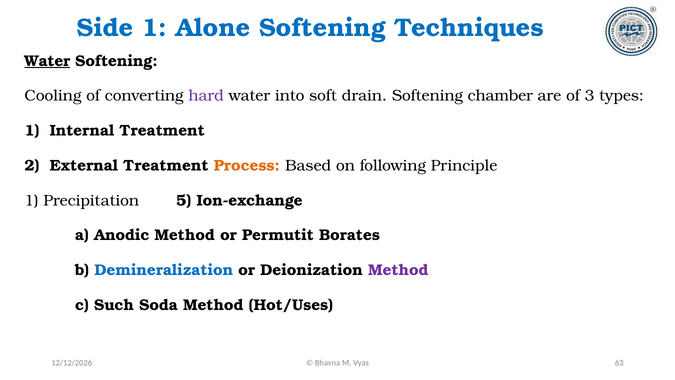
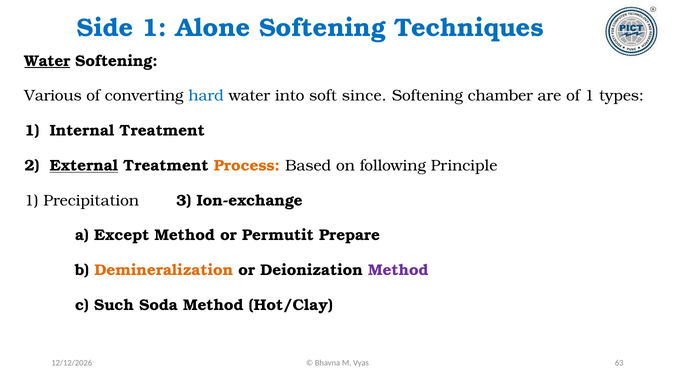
Cooling: Cooling -> Various
hard colour: purple -> blue
drain: drain -> since
of 3: 3 -> 1
External underline: none -> present
5: 5 -> 3
Anodic: Anodic -> Except
Borates: Borates -> Prepare
Demineralization colour: blue -> orange
Hot/Uses: Hot/Uses -> Hot/Clay
